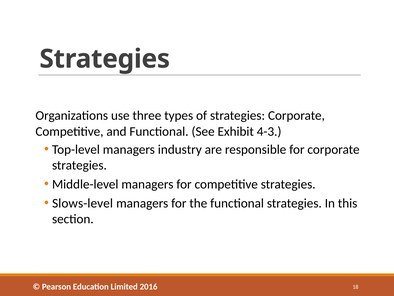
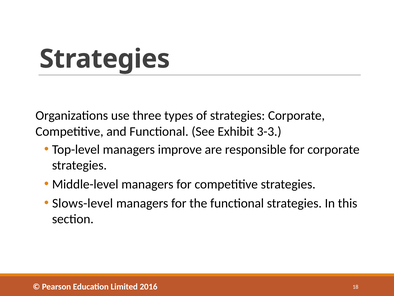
4-3: 4-3 -> 3-3
industry: industry -> improve
